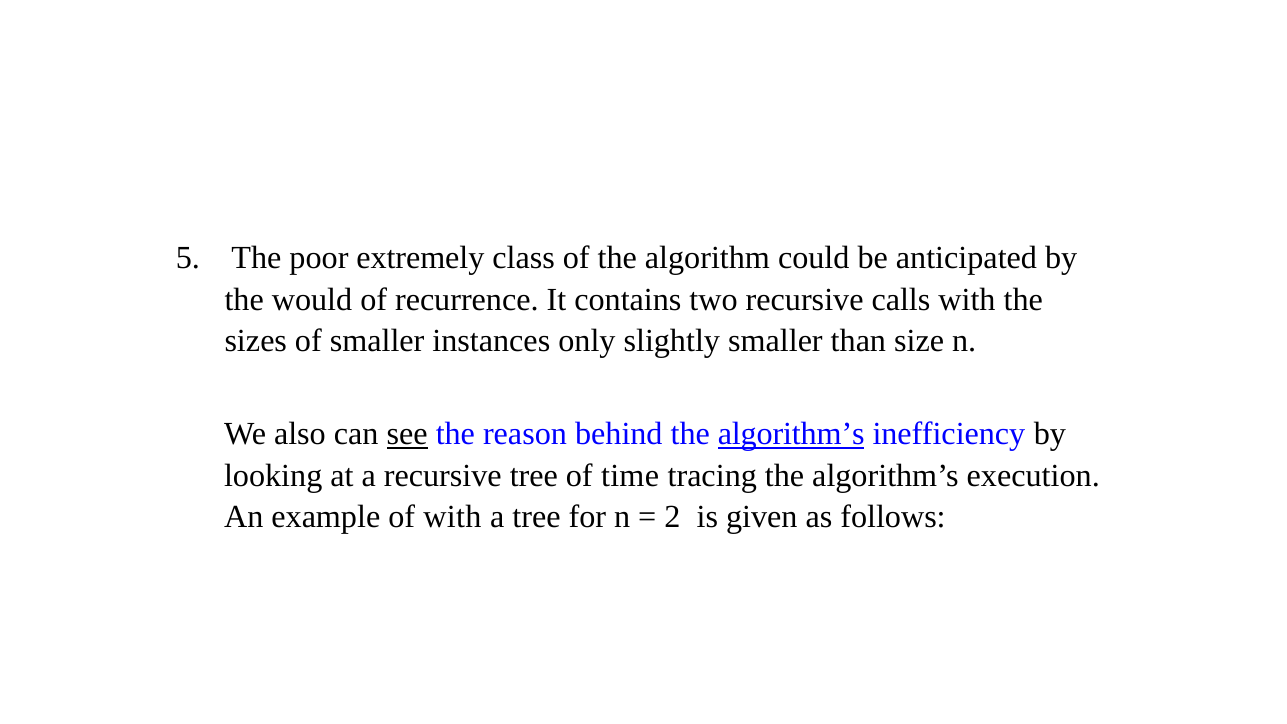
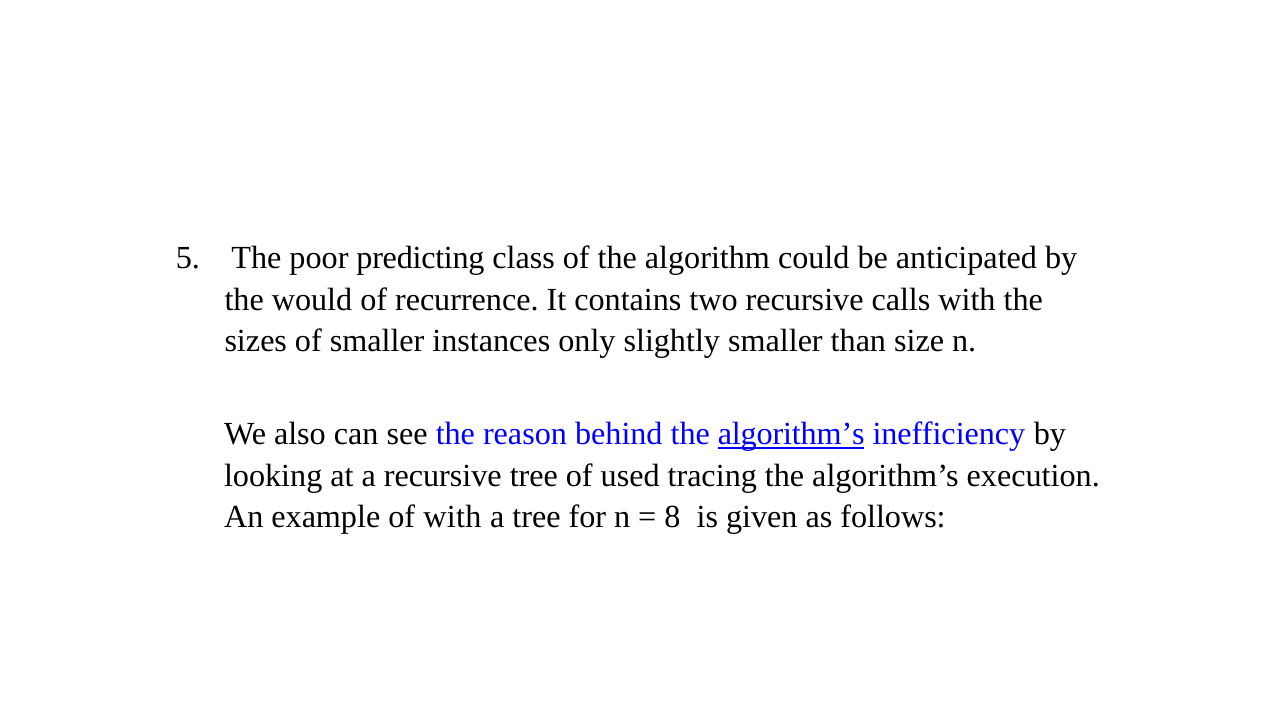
extremely: extremely -> predicting
see underline: present -> none
time: time -> used
2: 2 -> 8
